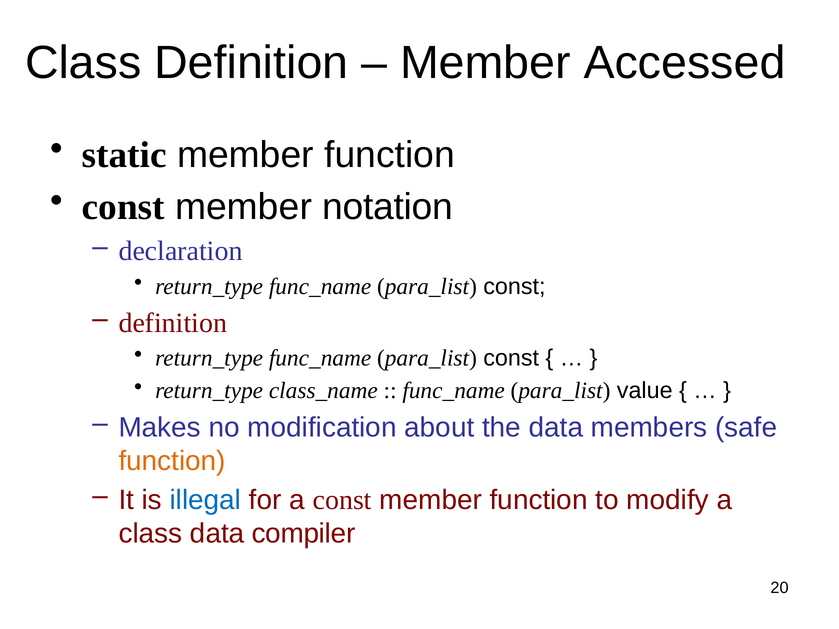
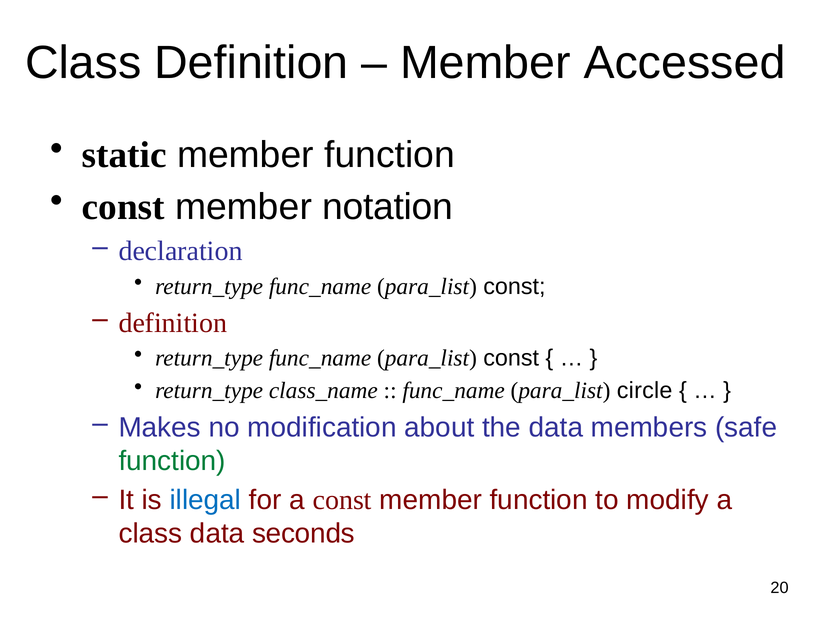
value: value -> circle
function at (172, 461) colour: orange -> green
compiler: compiler -> seconds
